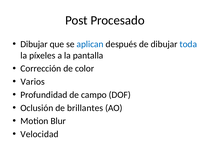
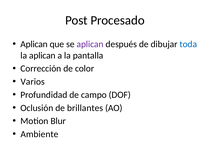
Dibujar at (34, 44): Dibujar -> Aplican
aplican at (90, 44) colour: blue -> purple
la píxeles: píxeles -> aplican
Velocidad: Velocidad -> Ambiente
